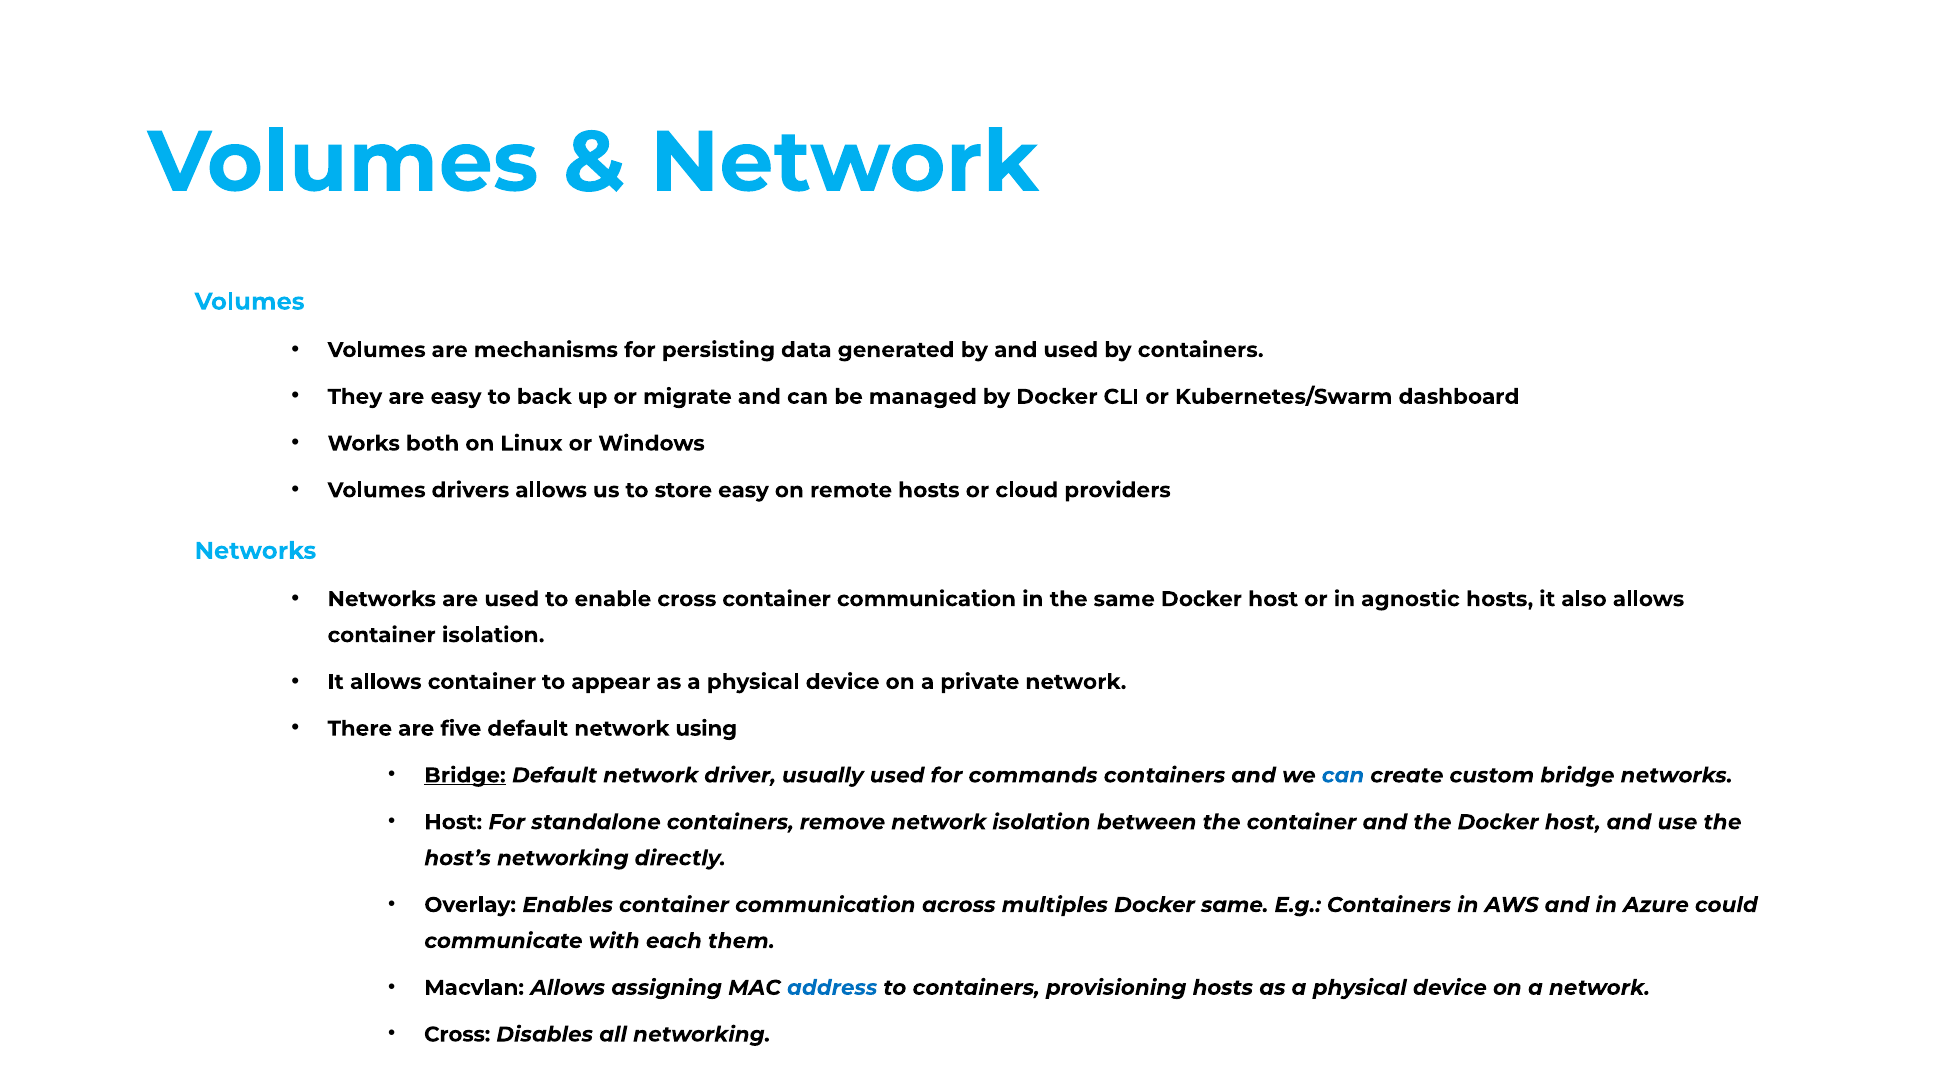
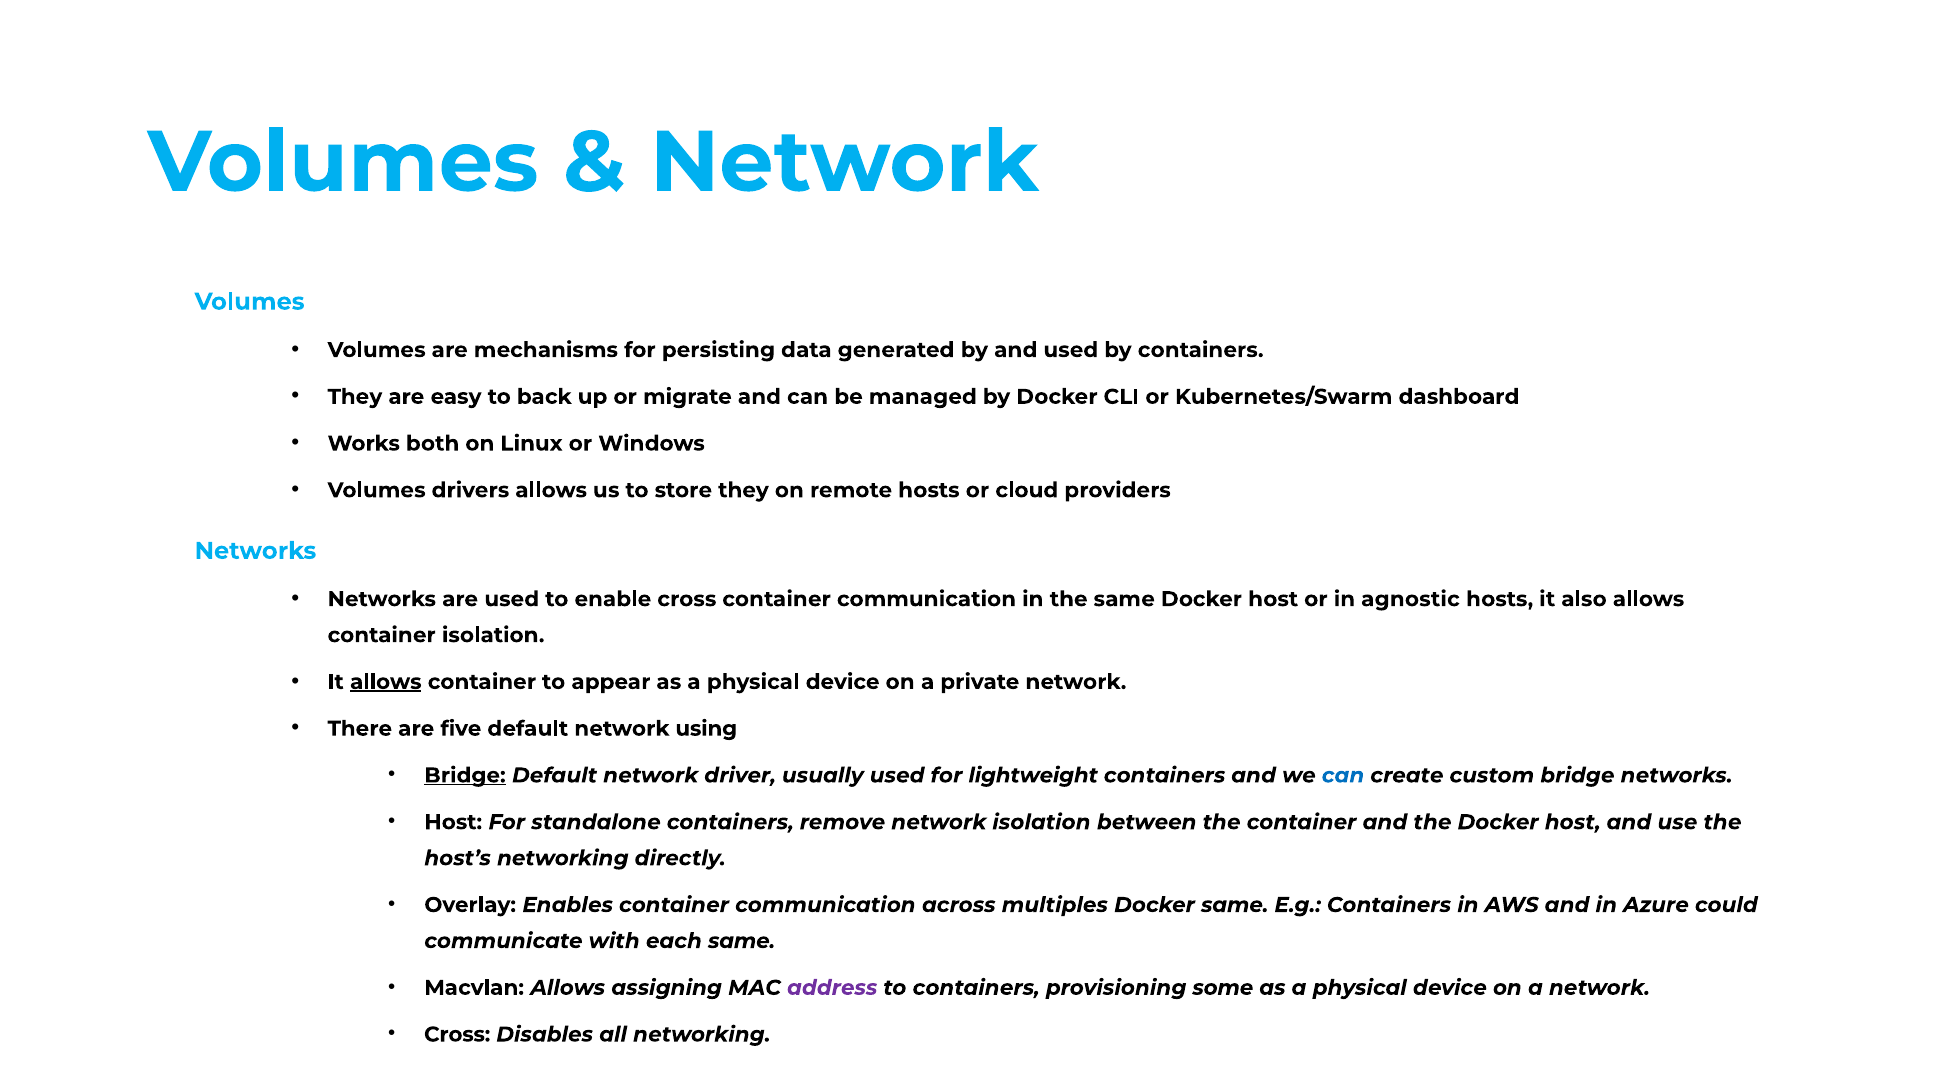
store easy: easy -> they
allows at (386, 682) underline: none -> present
commands: commands -> lightweight
each them: them -> same
address colour: blue -> purple
provisioning hosts: hosts -> some
